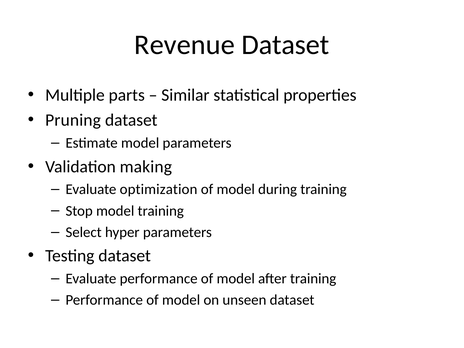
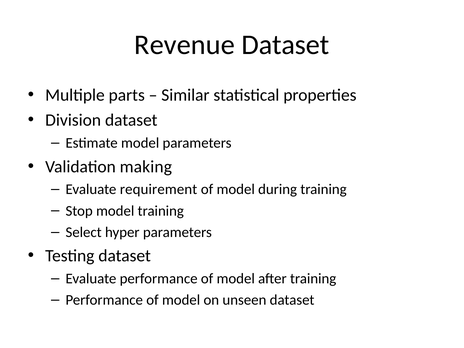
Pruning: Pruning -> Division
optimization: optimization -> requirement
